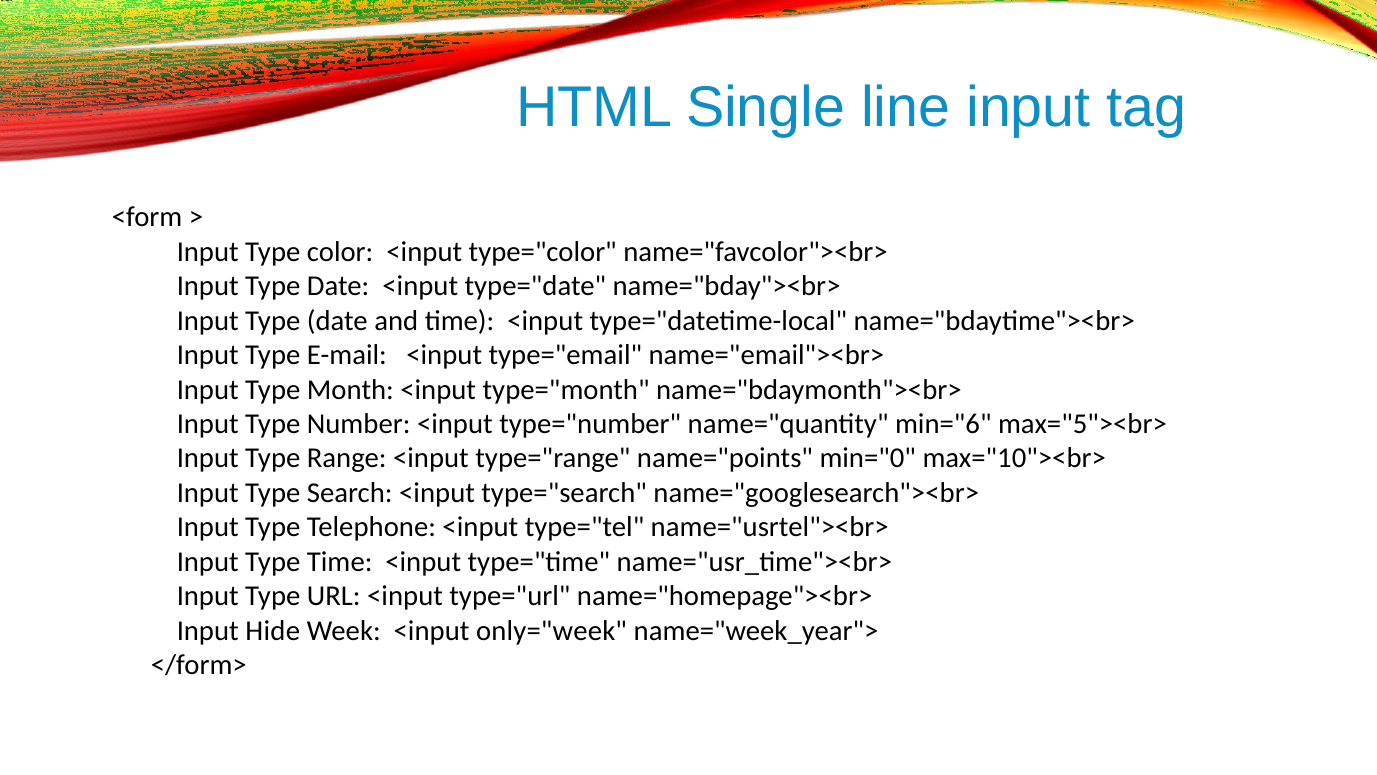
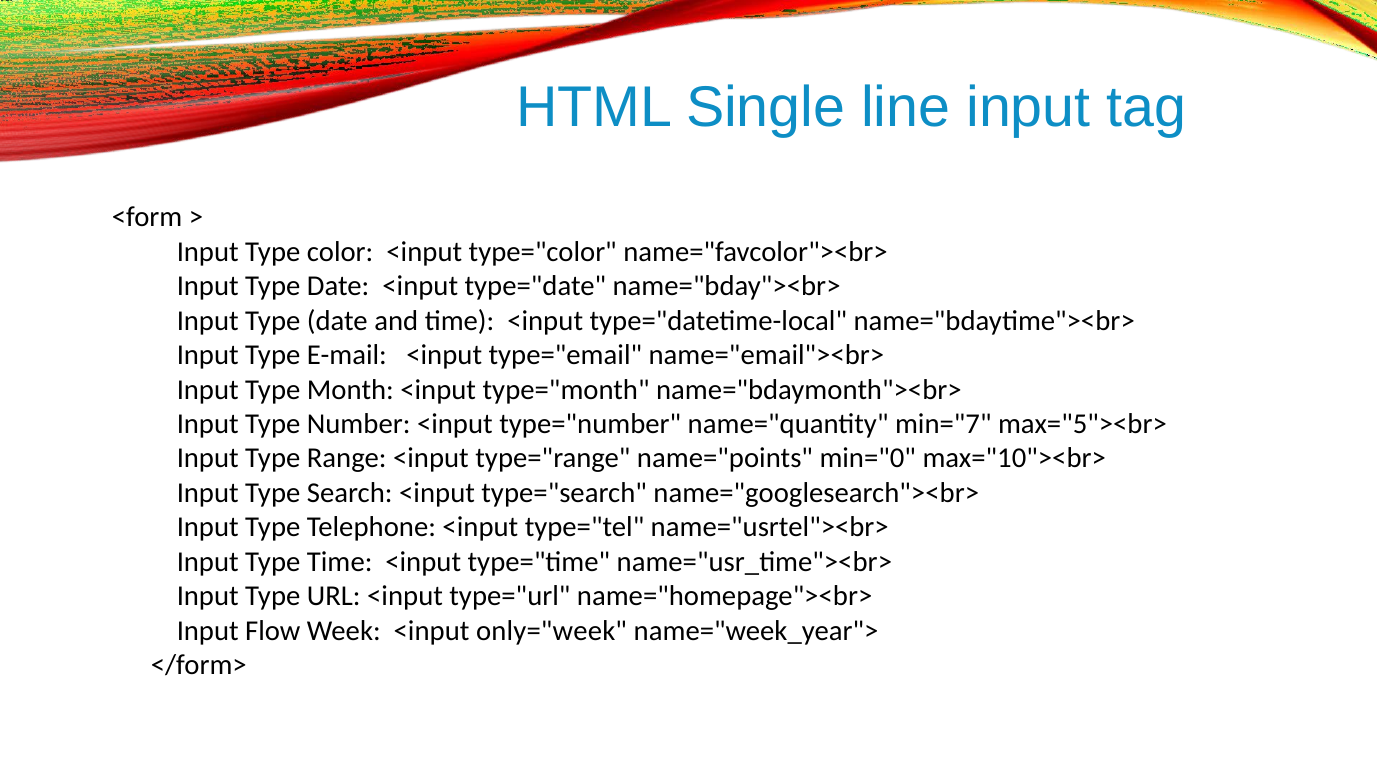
min="6: min="6 -> min="7
Hide: Hide -> Flow
